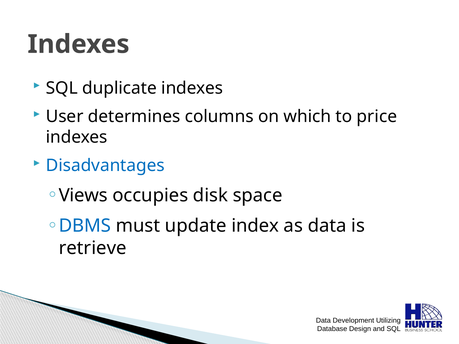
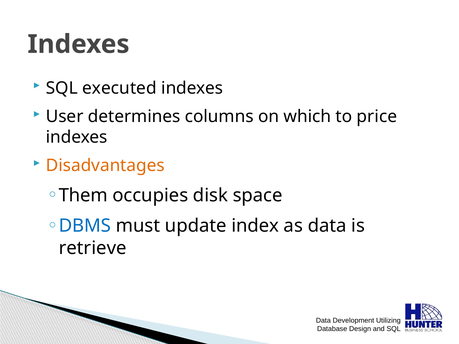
duplicate: duplicate -> executed
Disadvantages colour: blue -> orange
Views: Views -> Them
